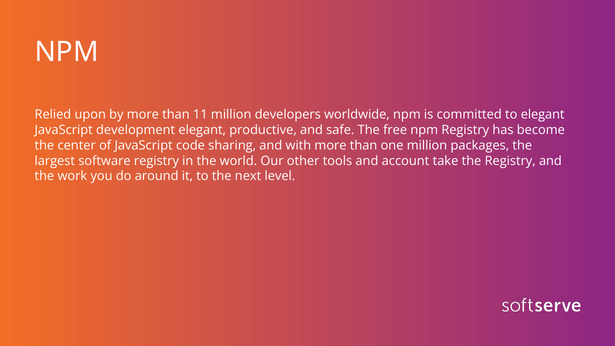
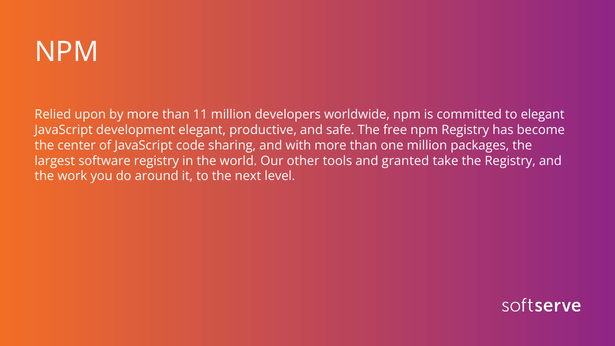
account: account -> granted
